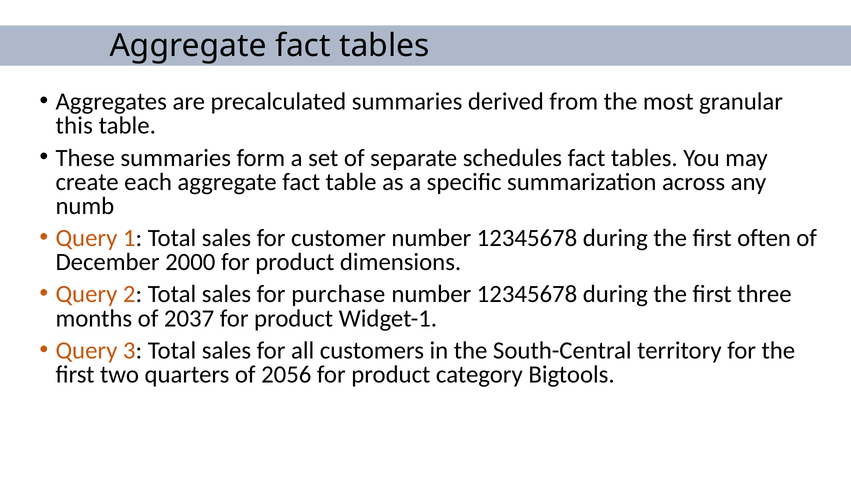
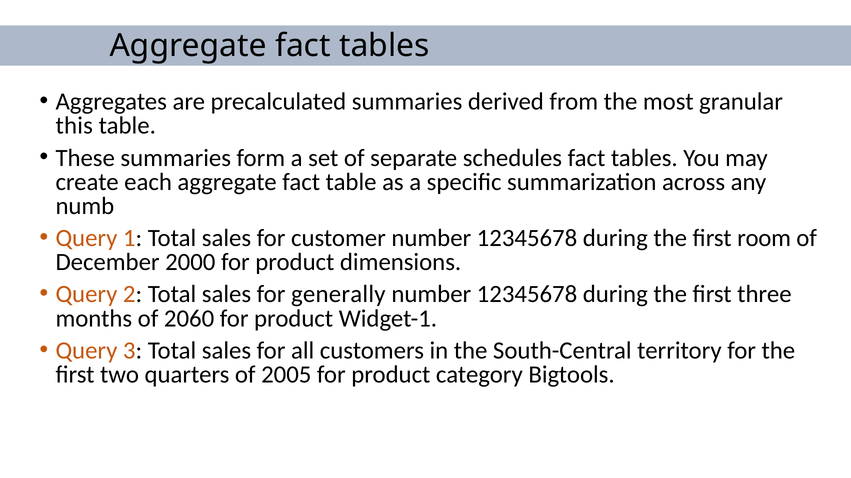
often: often -> room
purchase: purchase -> generally
2037: 2037 -> 2060
2056: 2056 -> 2005
